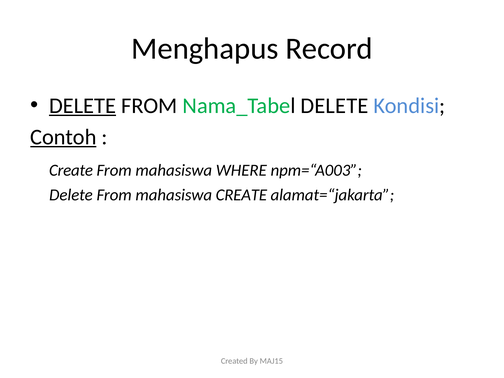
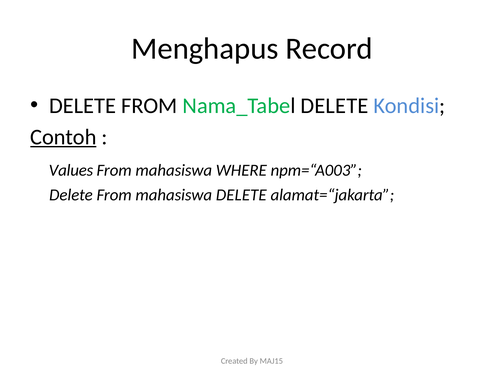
DELETE at (83, 106) underline: present -> none
Create at (71, 170): Create -> Values
mahasiswa CREATE: CREATE -> DELETE
